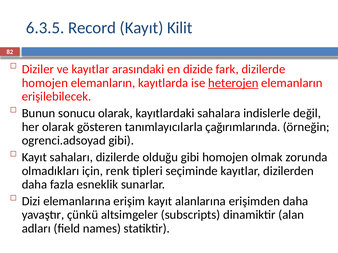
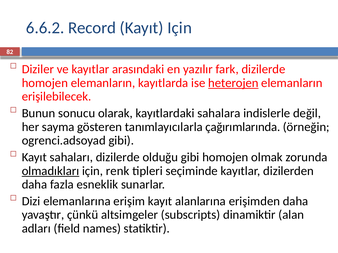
6.3.5: 6.3.5 -> 6.6.2
Kayıt Kilit: Kilit -> Için
dizide: dizide -> yazılır
her olarak: olarak -> sayma
olmadıkları underline: none -> present
